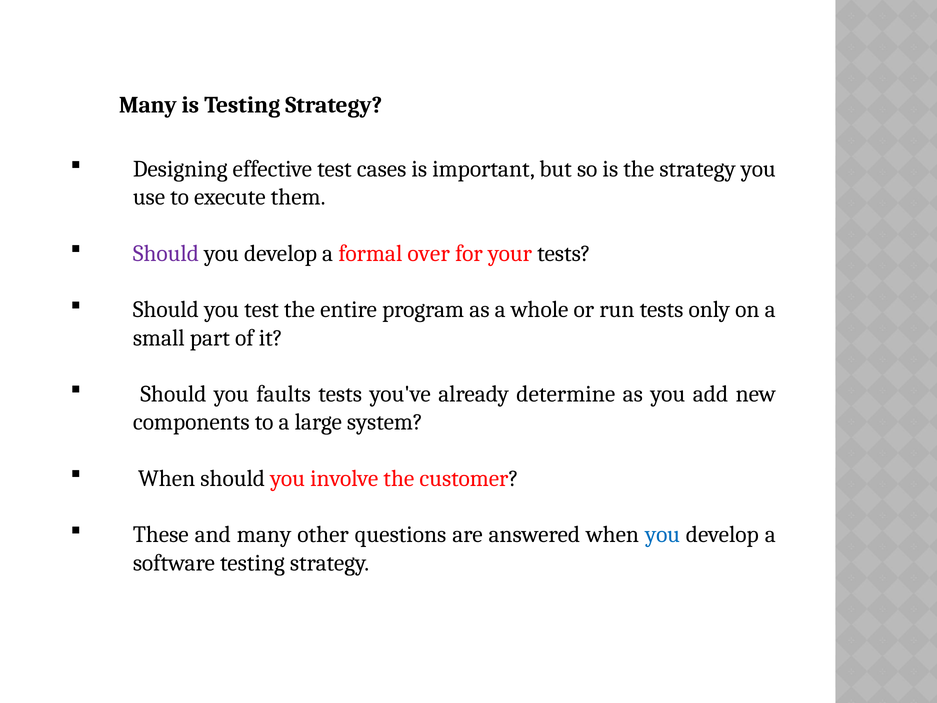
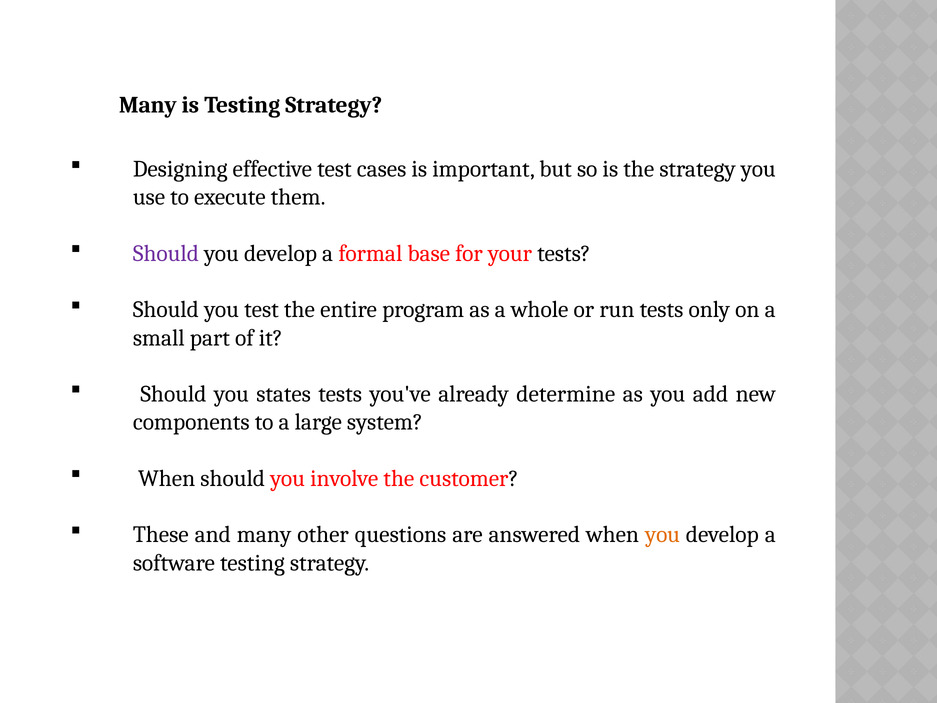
over: over -> base
faults: faults -> states
you at (663, 535) colour: blue -> orange
